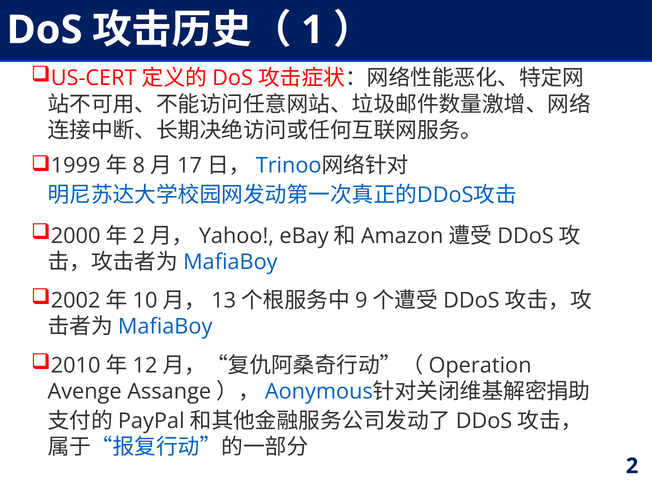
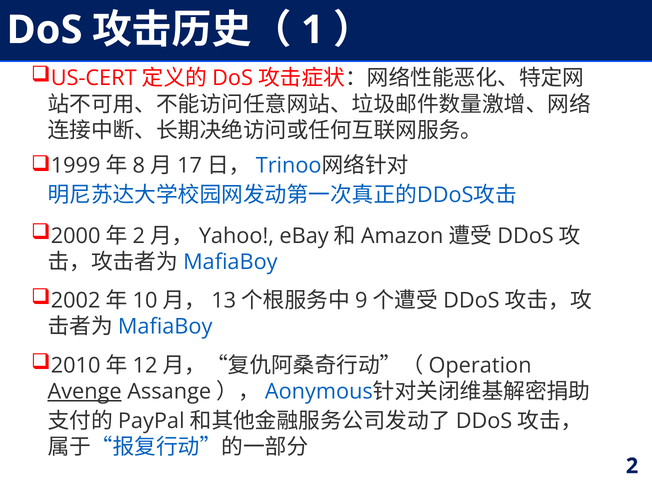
Avenge underline: none -> present
